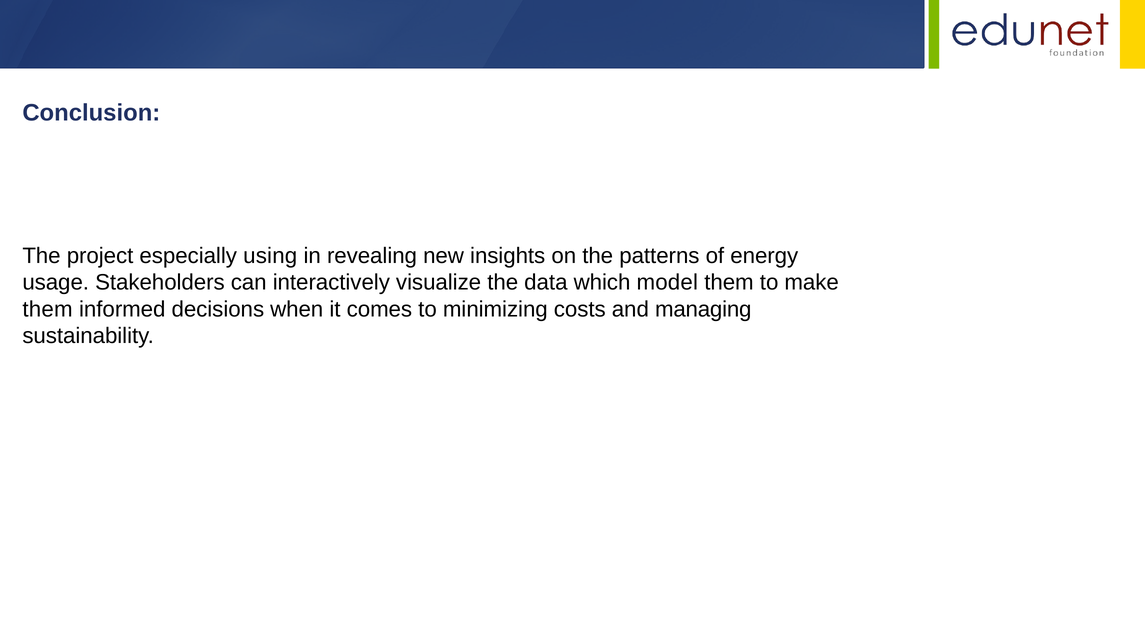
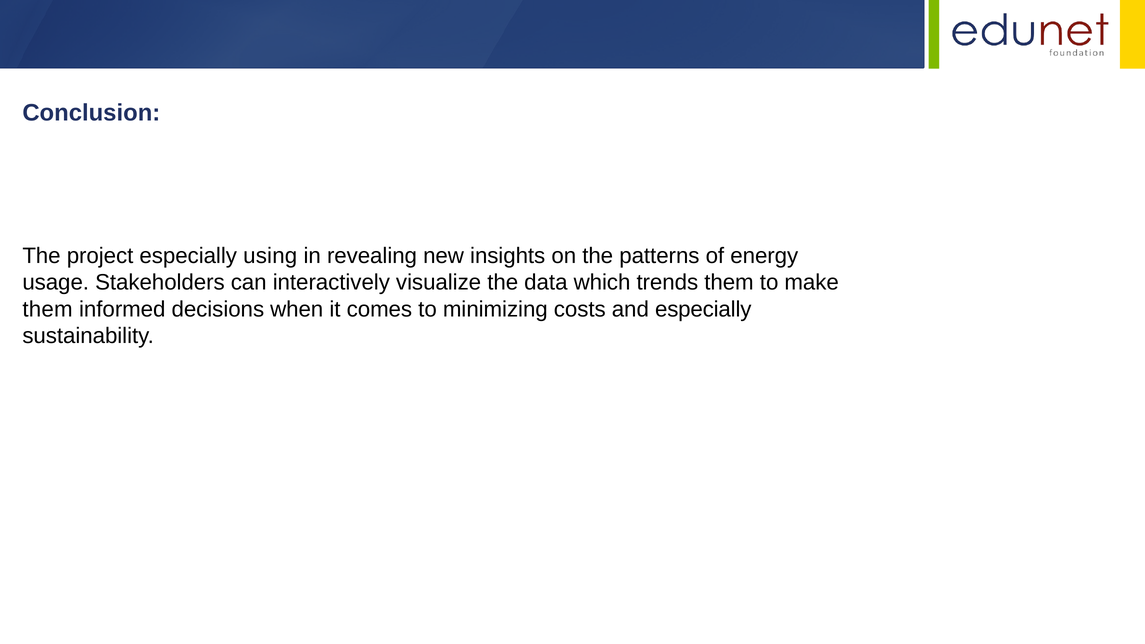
model: model -> trends
and managing: managing -> especially
